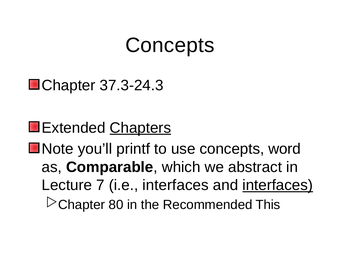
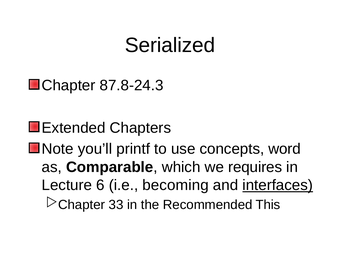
Concepts at (170, 45): Concepts -> Serialized
37.3-24.3: 37.3-24.3 -> 87.8-24.3
Chapters underline: present -> none
abstract: abstract -> requires
7: 7 -> 6
i.e interfaces: interfaces -> becoming
80: 80 -> 33
